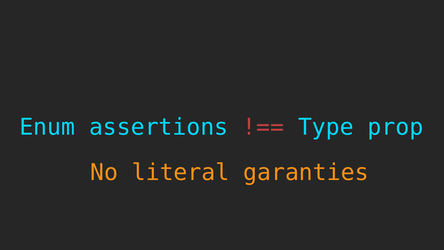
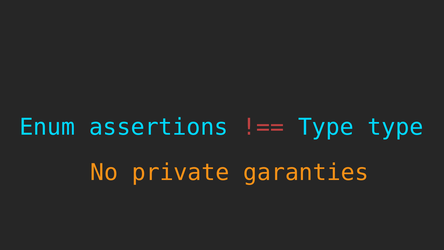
Type prop: prop -> type
literal: literal -> private
